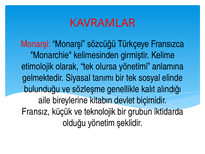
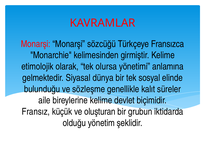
tanımı: tanımı -> dünya
alındığı: alındığı -> süreler
bireylerine kitabın: kitabın -> kelime
teknolojik: teknolojik -> oluşturan
